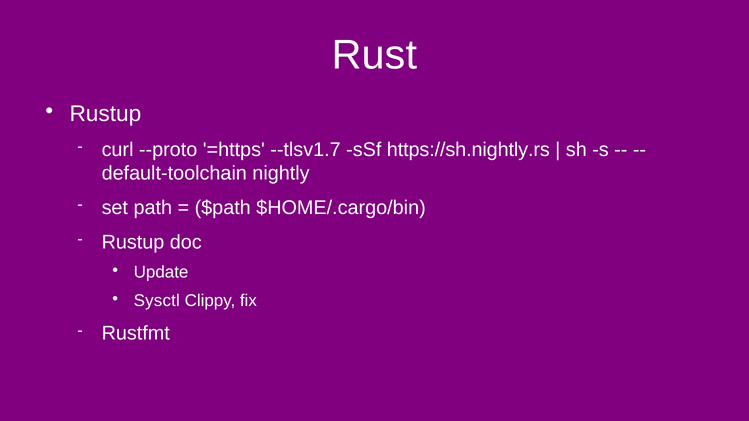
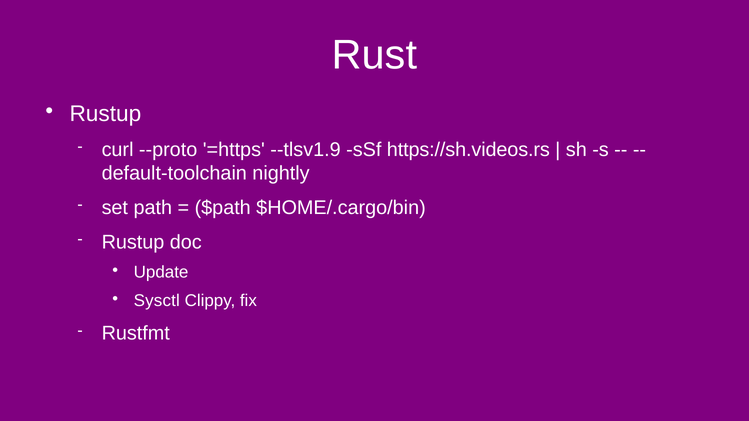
--tlsv1.7: --tlsv1.7 -> --tlsv1.9
https://sh.nightly.rs: https://sh.nightly.rs -> https://sh.videos.rs
